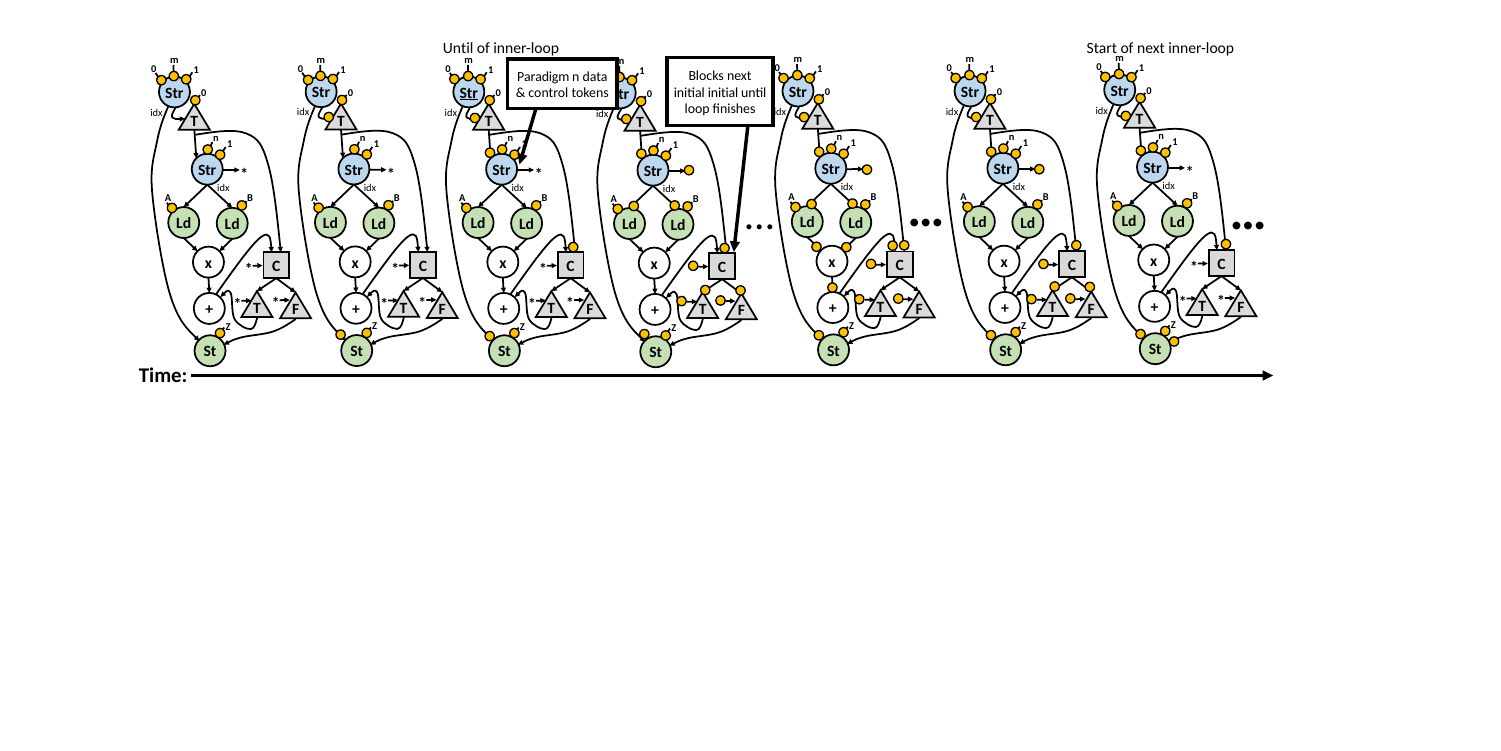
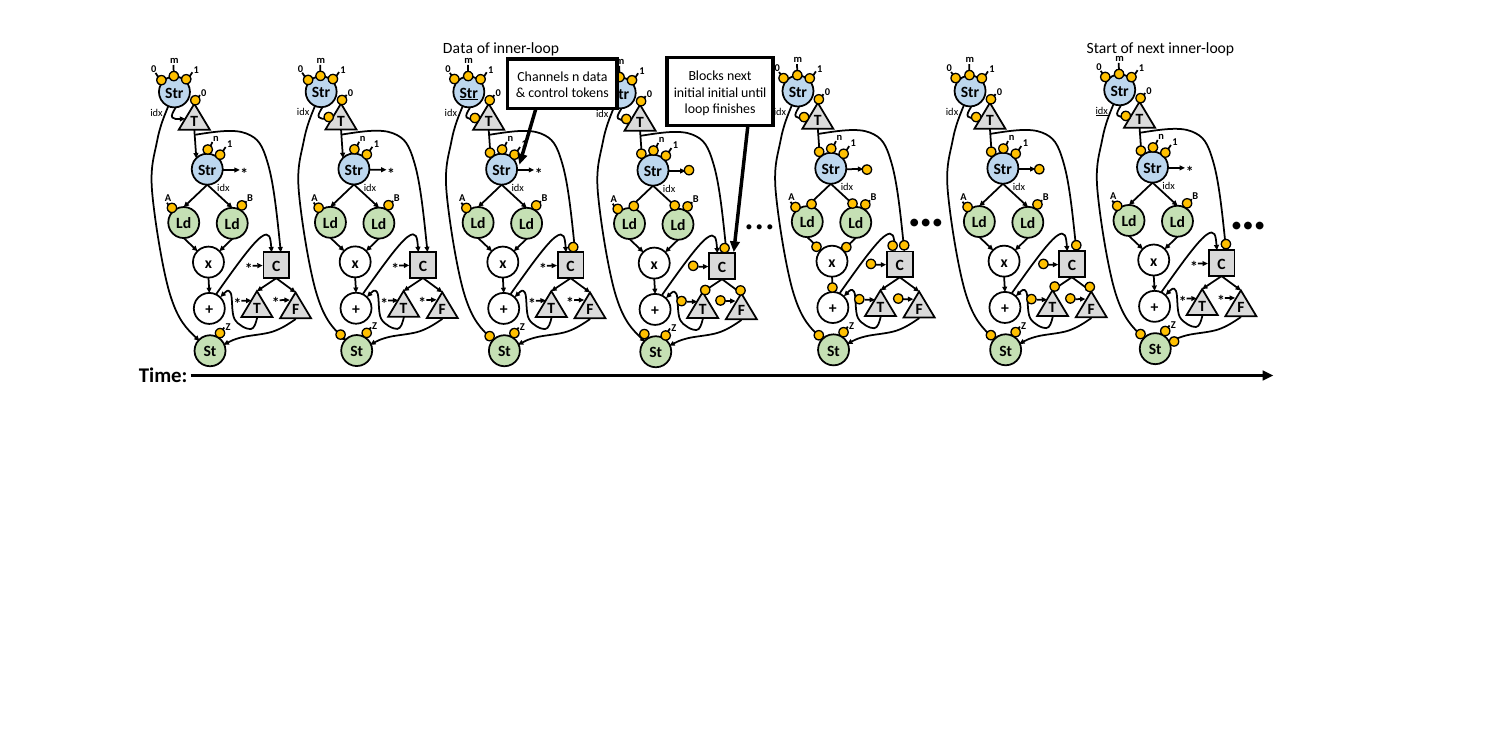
Until at (458, 48): Until -> Data
Paradigm: Paradigm -> Channels
idx at (1102, 110) underline: none -> present
